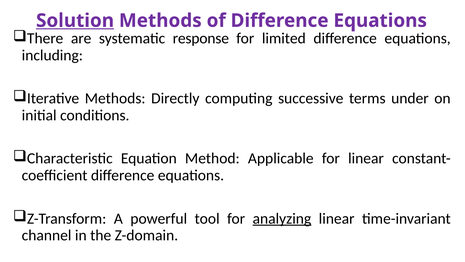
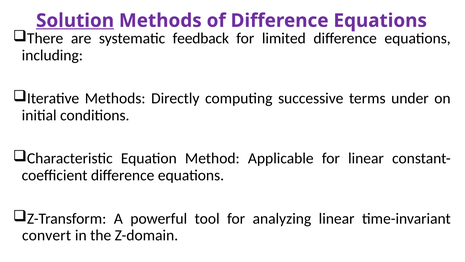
response: response -> feedback
analyzing underline: present -> none
channel: channel -> convert
